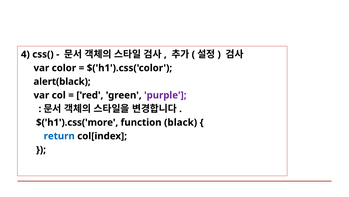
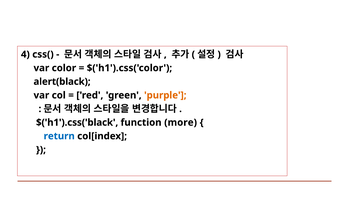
purple colour: purple -> orange
$('h1').css('more: $('h1').css('more -> $('h1').css('black
black: black -> more
